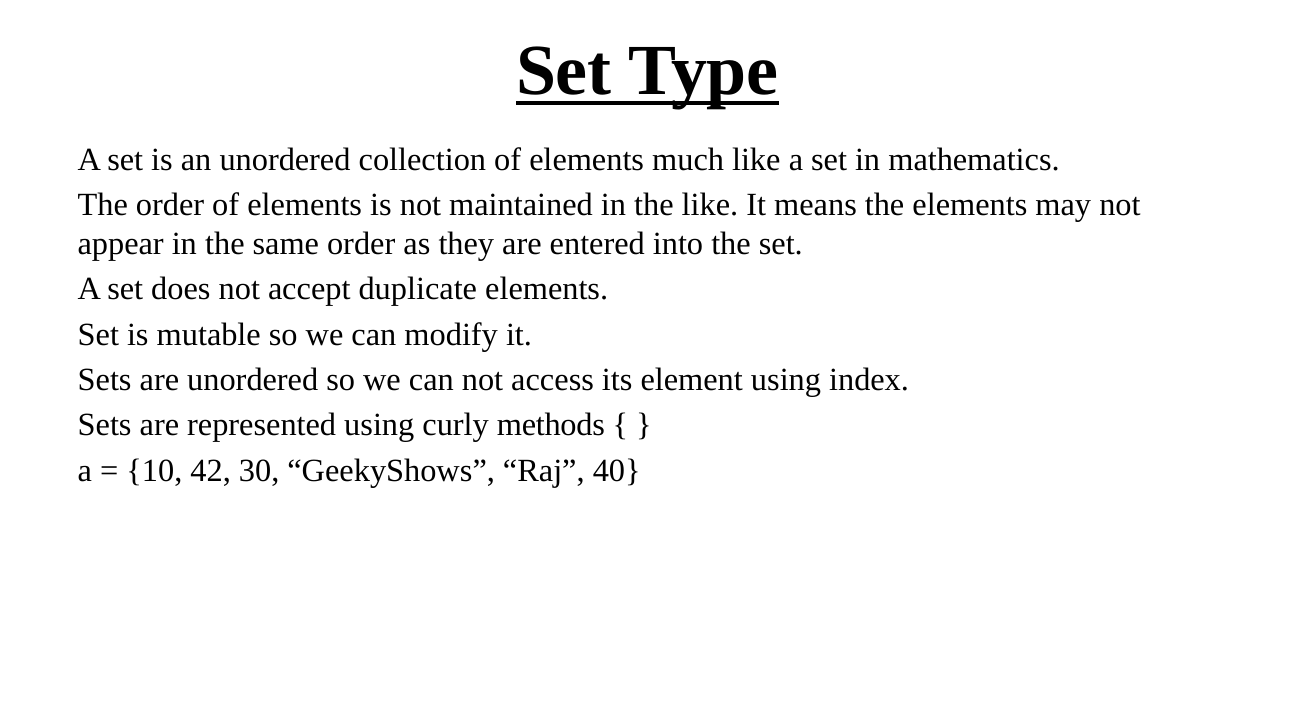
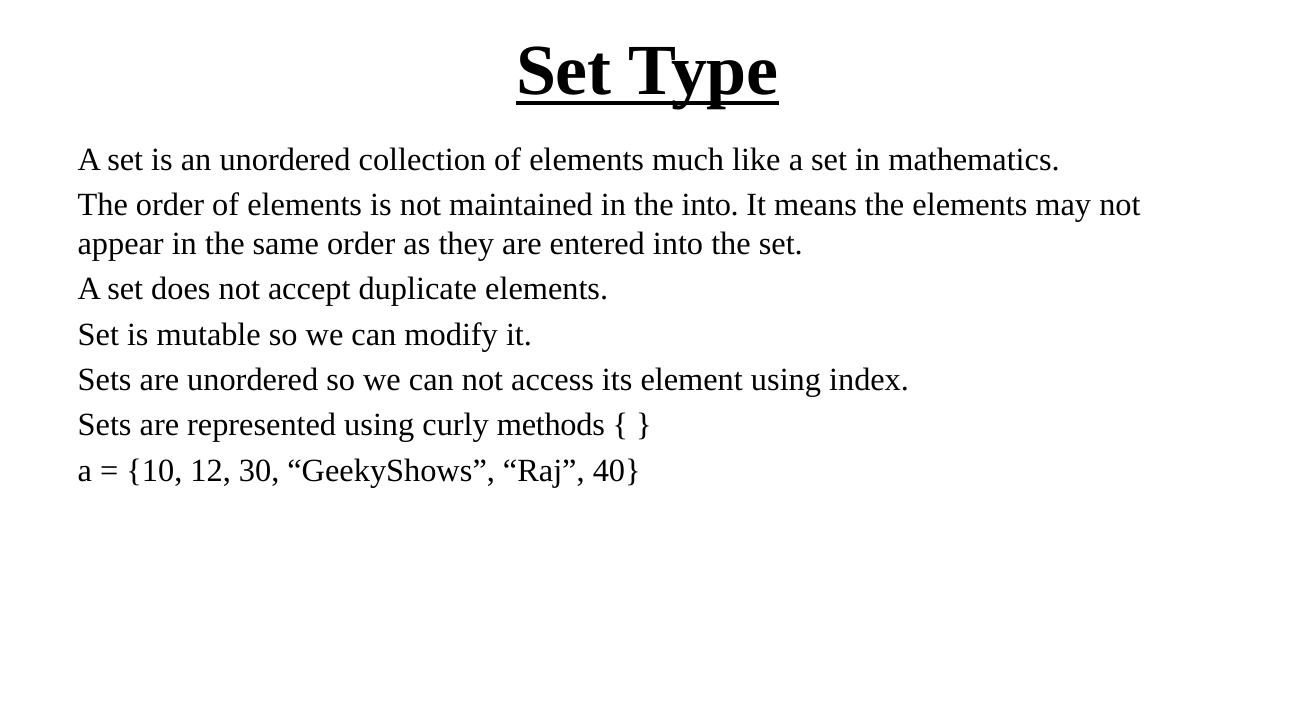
the like: like -> into
42: 42 -> 12
